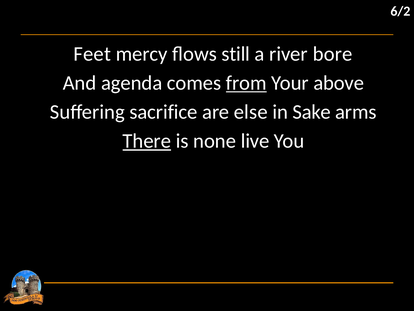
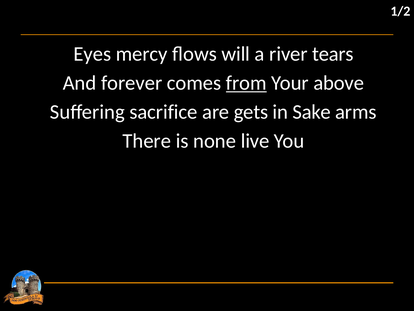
6/2: 6/2 -> 1/2
Feet: Feet -> Eyes
still: still -> will
bore: bore -> tears
agenda: agenda -> forever
else: else -> gets
There underline: present -> none
